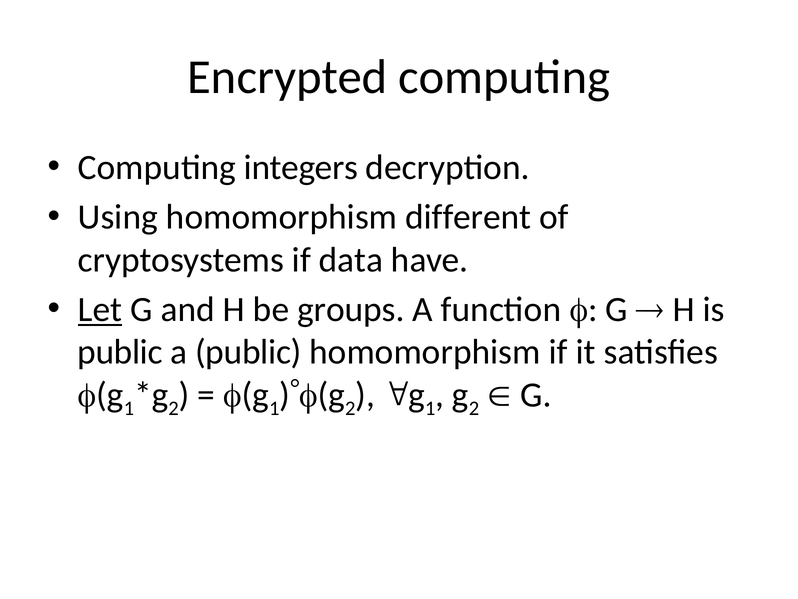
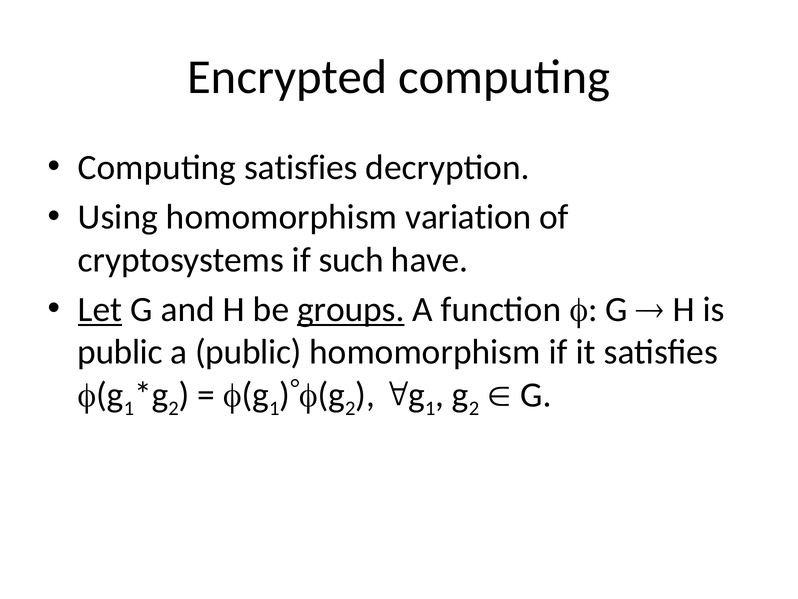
Computing integers: integers -> satisfies
different: different -> variation
data: data -> such
groups underline: none -> present
